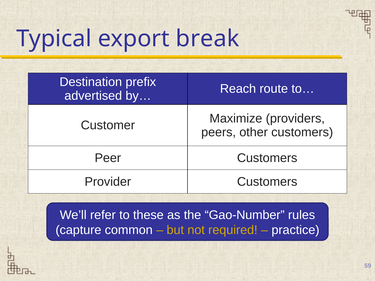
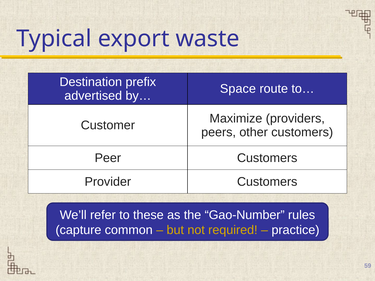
break: break -> waste
Reach: Reach -> Space
